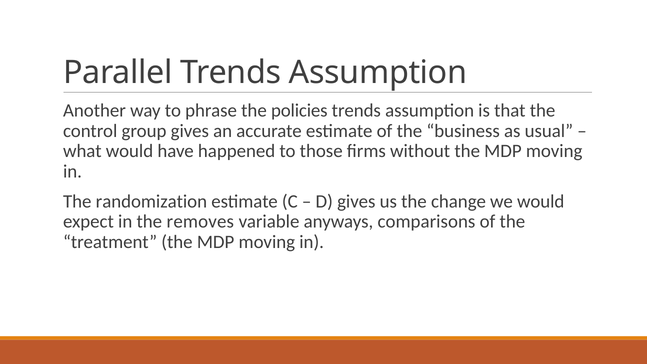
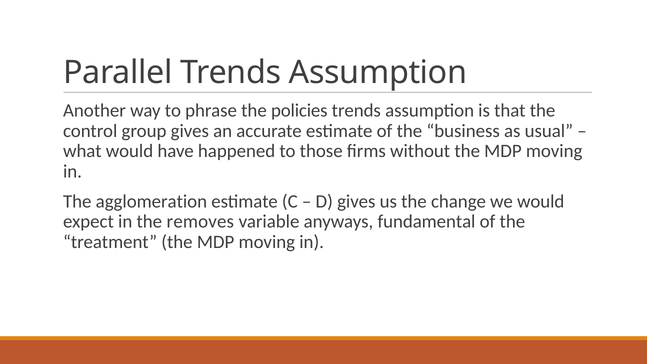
randomization: randomization -> agglomeration
comparisons: comparisons -> fundamental
